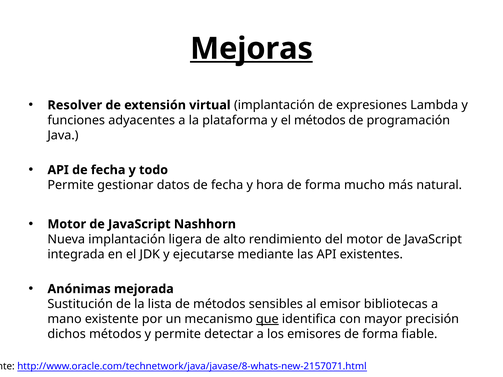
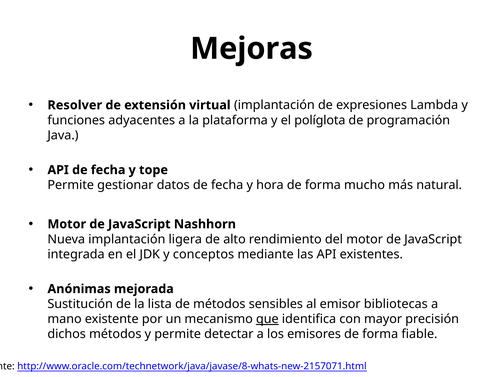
Mejoras underline: present -> none
el métodos: métodos -> políglota
todo: todo -> tope
ejecutarse: ejecutarse -> conceptos
